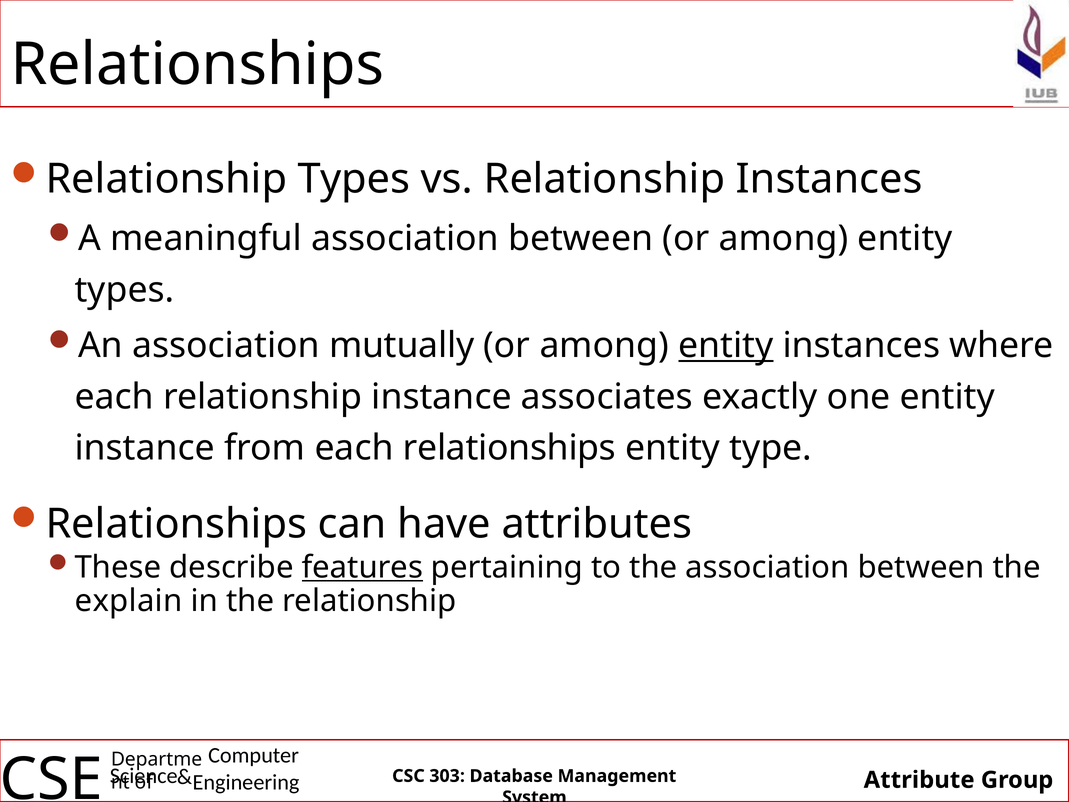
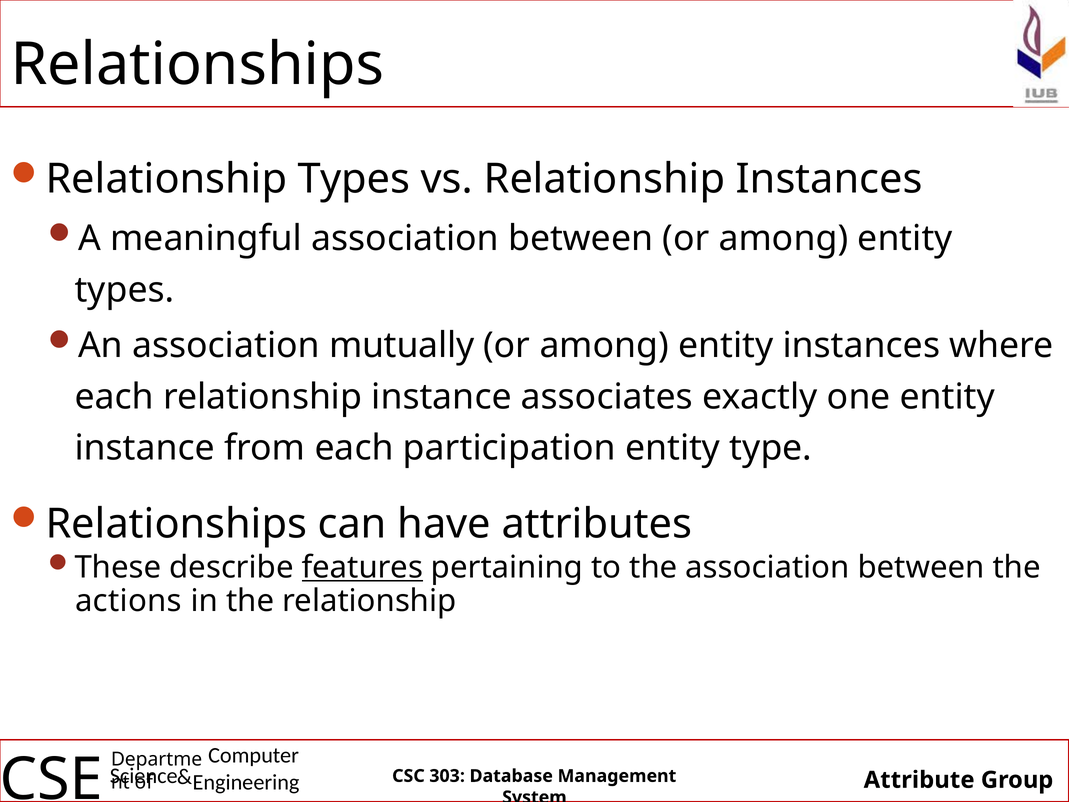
entity at (726, 345) underline: present -> none
each relationships: relationships -> participation
explain: explain -> actions
